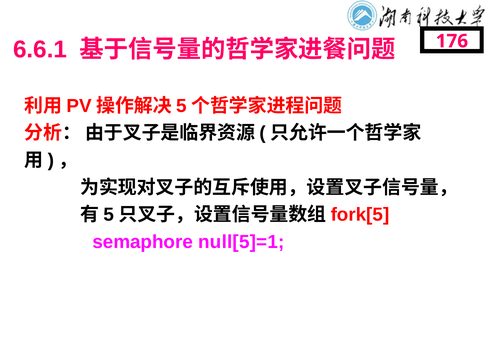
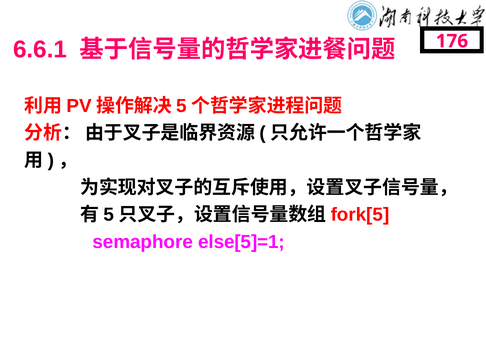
null[5]=1: null[5]=1 -> else[5]=1
